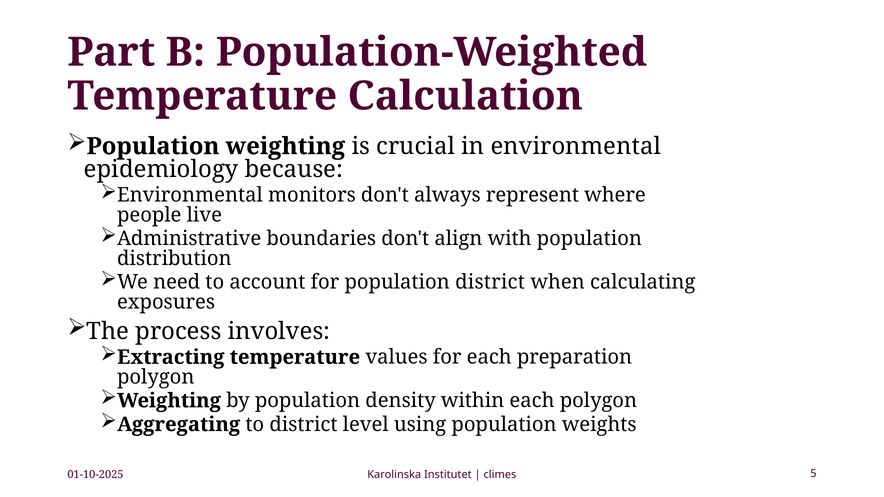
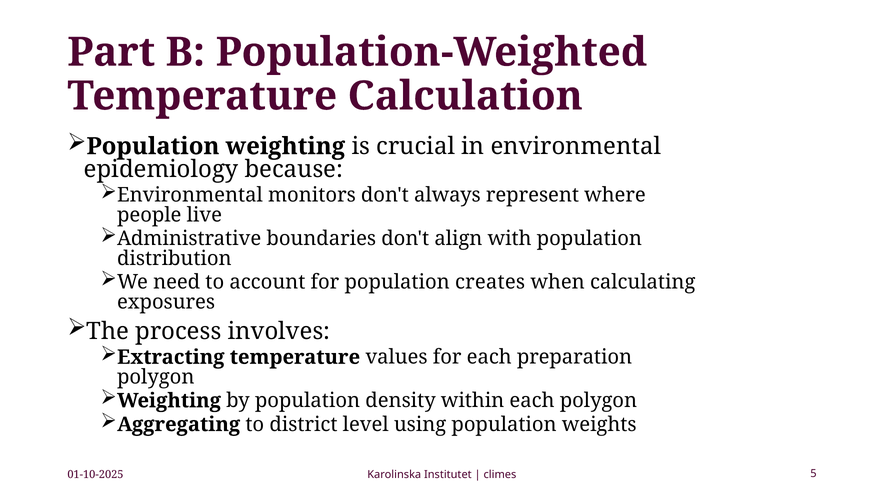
population district: district -> creates
